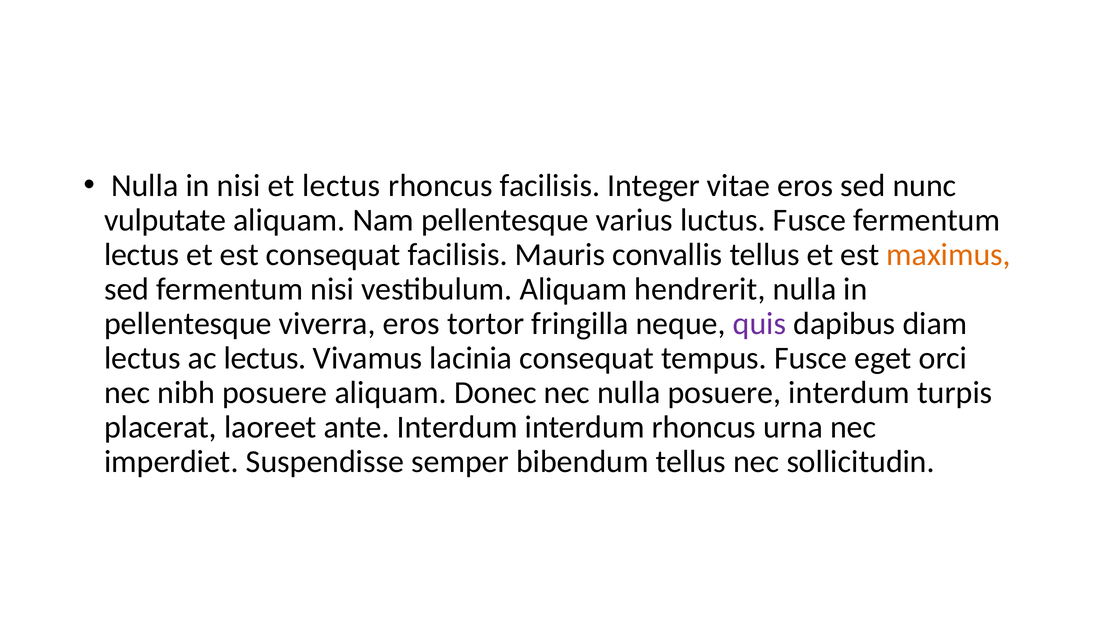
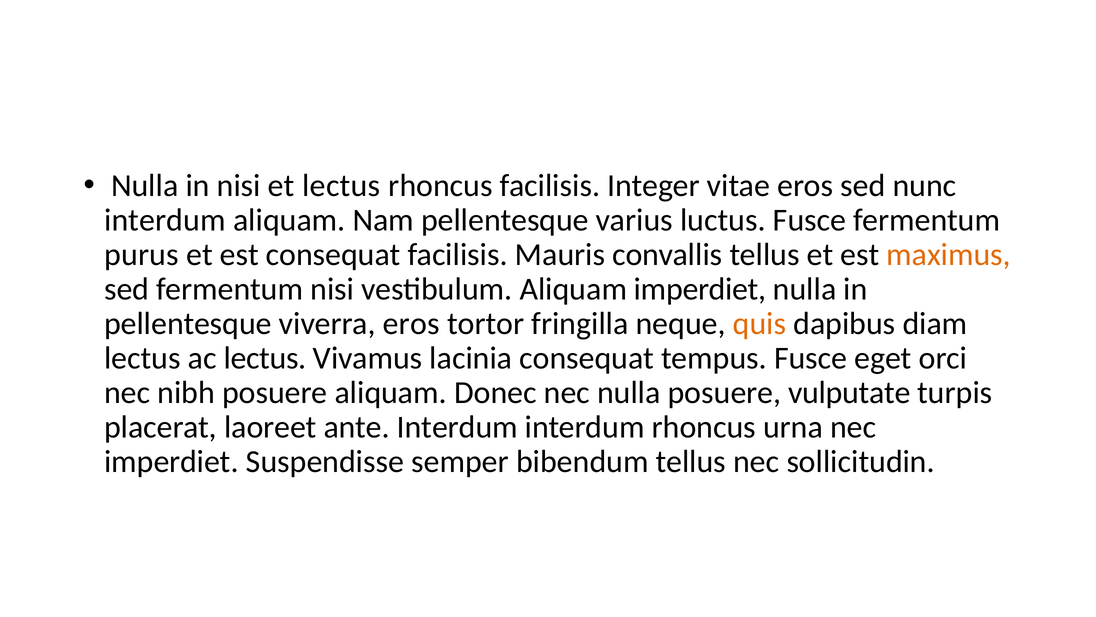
vulputate at (165, 220): vulputate -> interdum
lectus at (142, 254): lectus -> purus
Aliquam hendrerit: hendrerit -> imperdiet
quis colour: purple -> orange
posuere interdum: interdum -> vulputate
